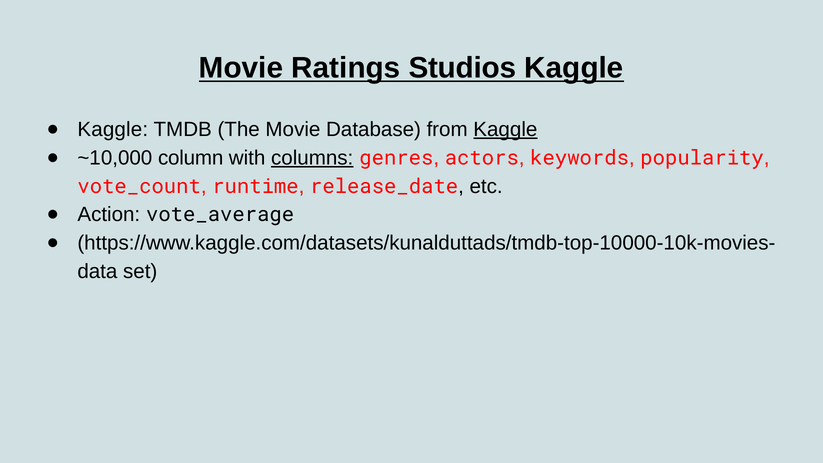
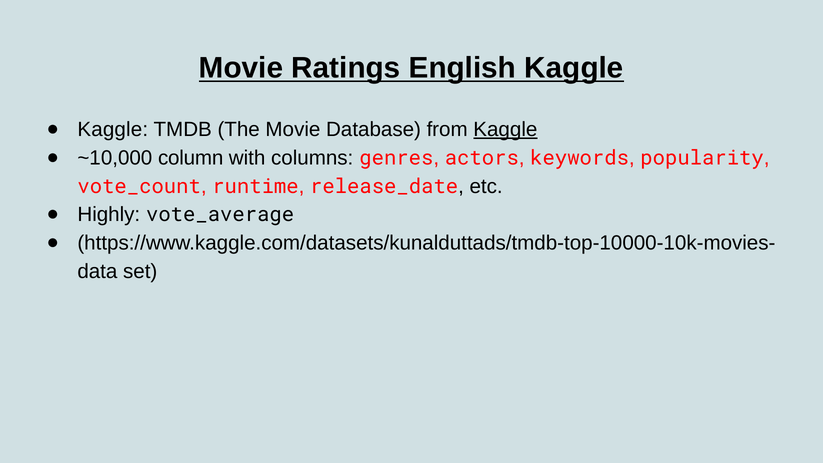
Studios: Studios -> English
columns underline: present -> none
Action: Action -> Highly
